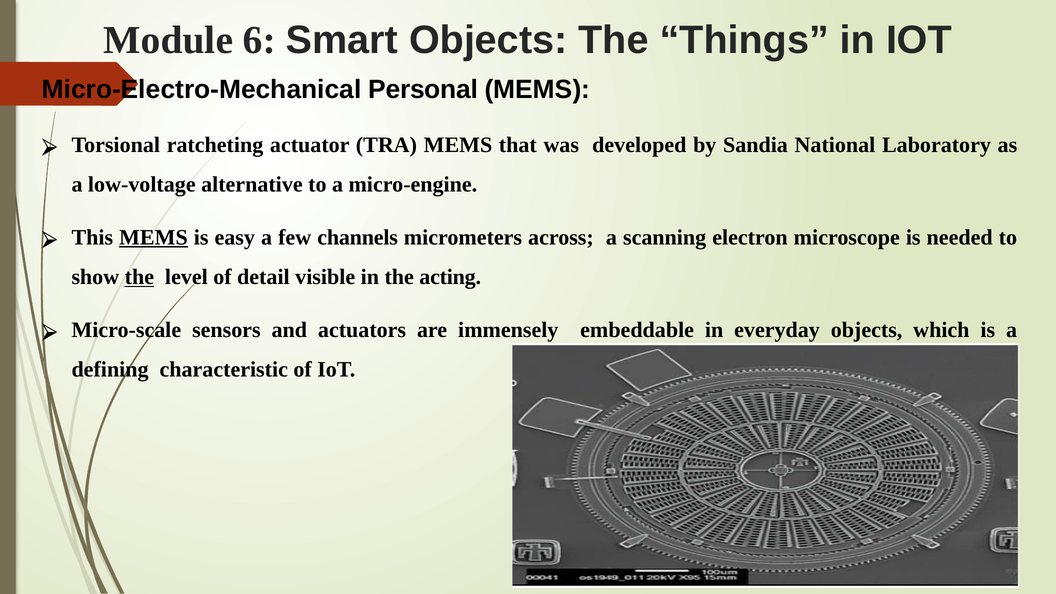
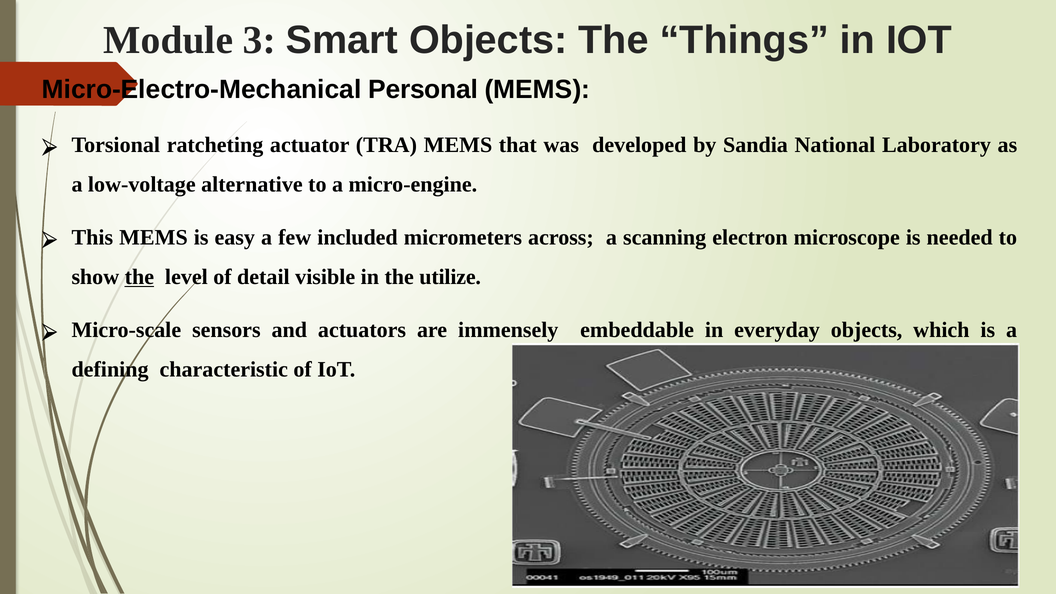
6: 6 -> 3
MEMS at (153, 237) underline: present -> none
channels: channels -> included
acting: acting -> utilize
